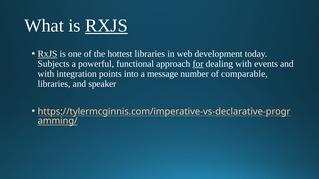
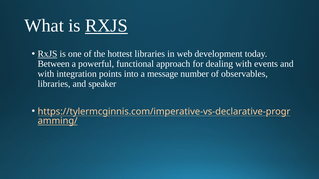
Subjects: Subjects -> Between
for underline: present -> none
comparable: comparable -> observables
